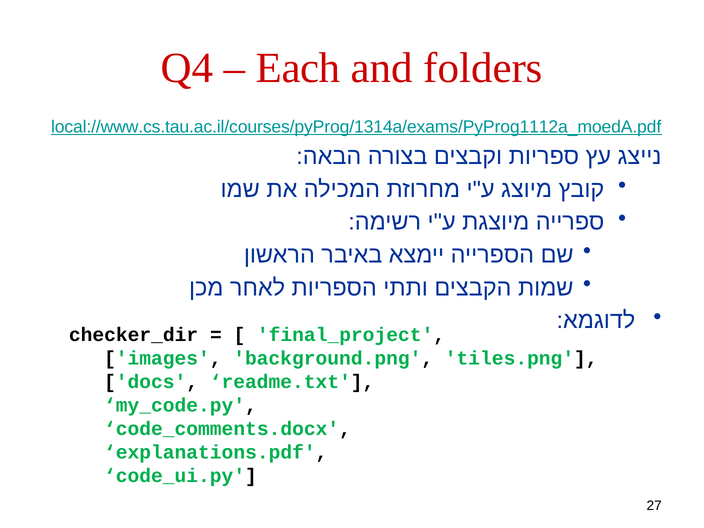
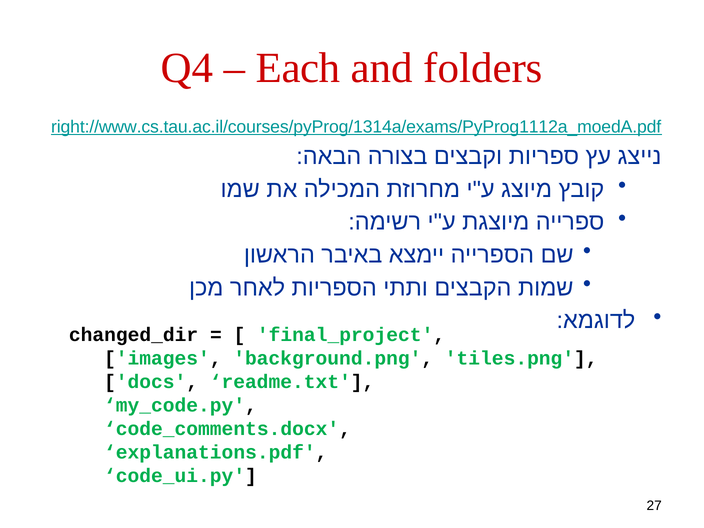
local://www.cs.tau.ac.il/courses/pyProg/1314a/exams/PyProg1112a_moedA.pdf: local://www.cs.tau.ac.il/courses/pyProg/1314a/exams/PyProg1112a_moedA.pdf -> right://www.cs.tau.ac.il/courses/pyProg/1314a/exams/PyProg1112a_moedA.pdf
checker_dir: checker_dir -> changed_dir
